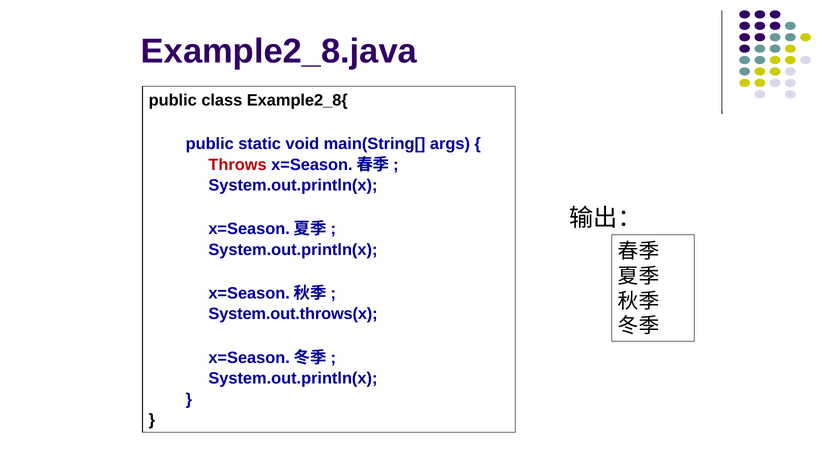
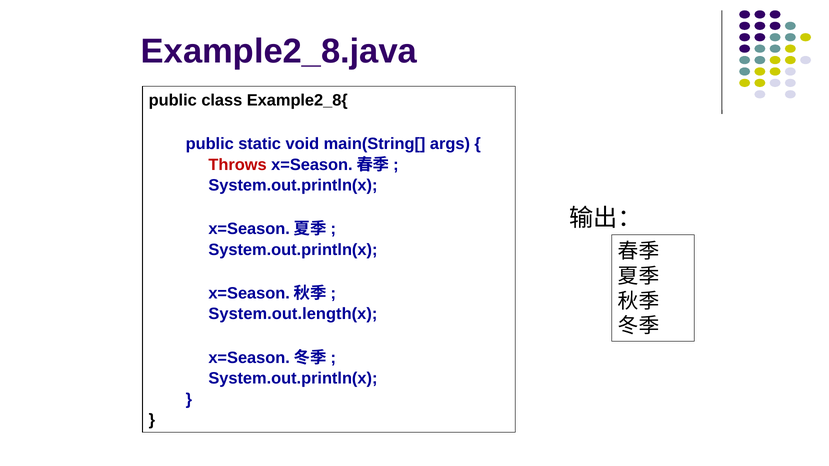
System.out.throws(x: System.out.throws(x -> System.out.length(x
